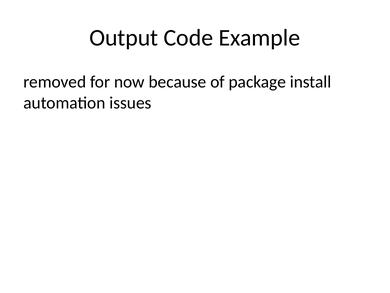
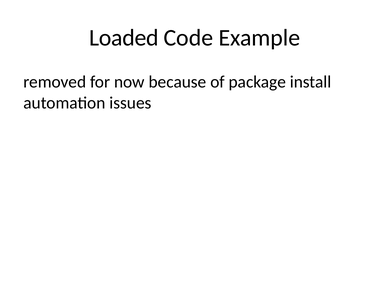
Output: Output -> Loaded
